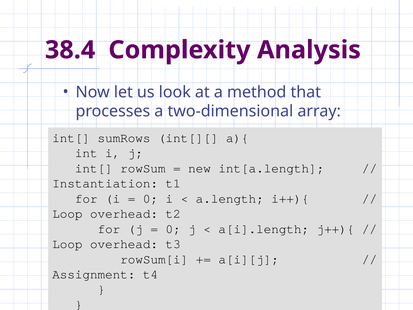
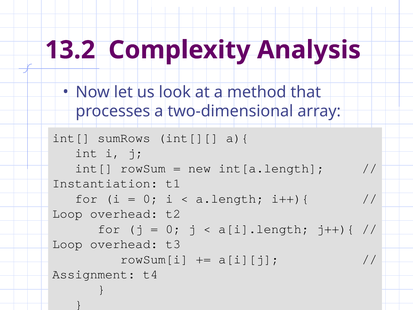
38.4: 38.4 -> 13.2
